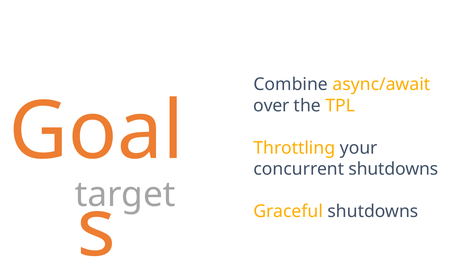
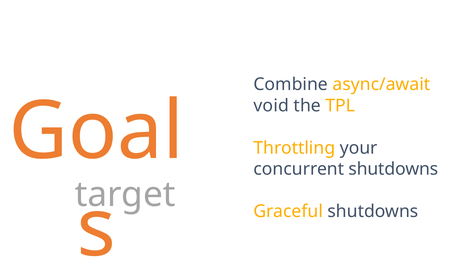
over: over -> void
